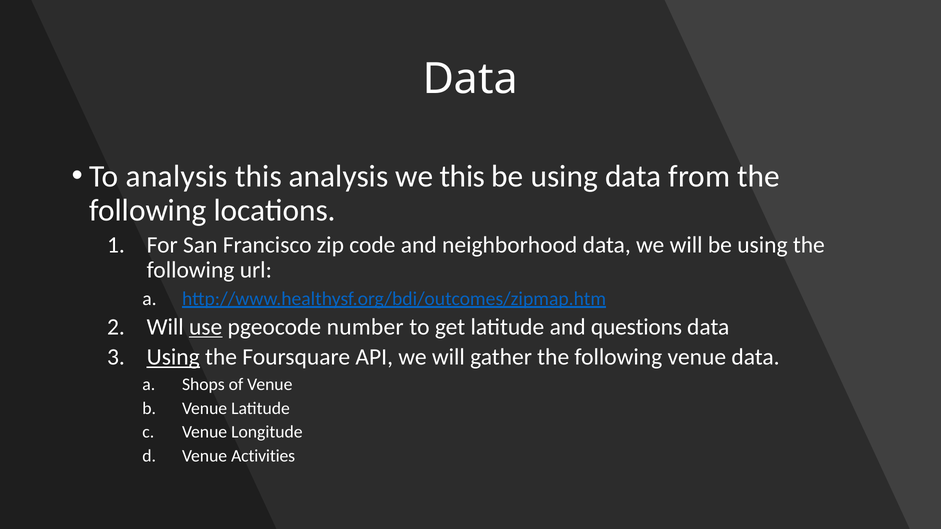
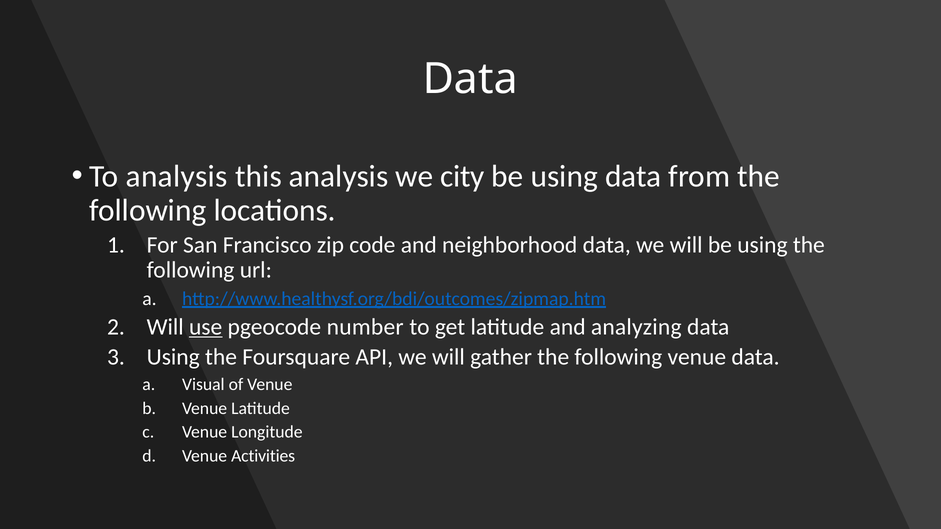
we this: this -> city
questions: questions -> analyzing
Using at (173, 357) underline: present -> none
Shops: Shops -> Visual
